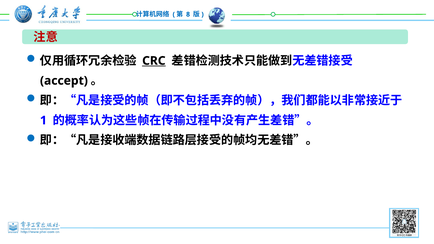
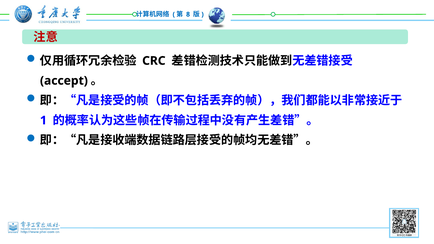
CRC underline: present -> none
